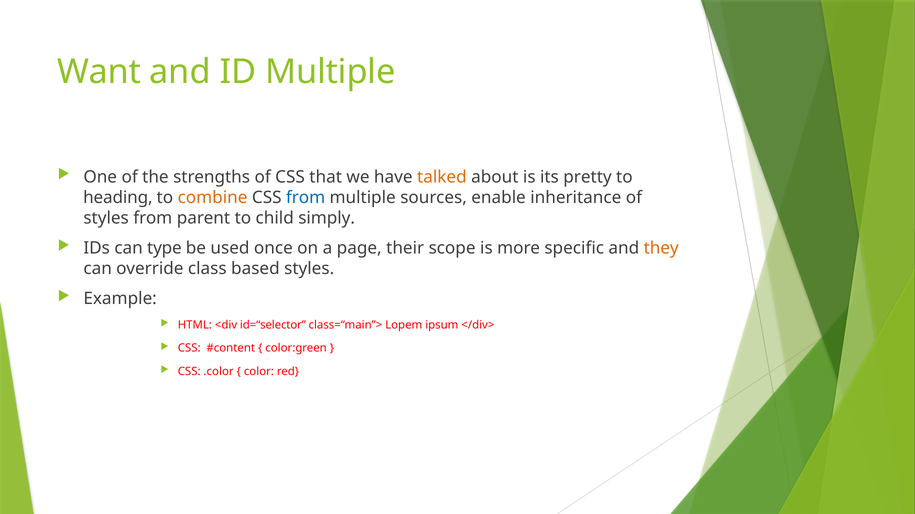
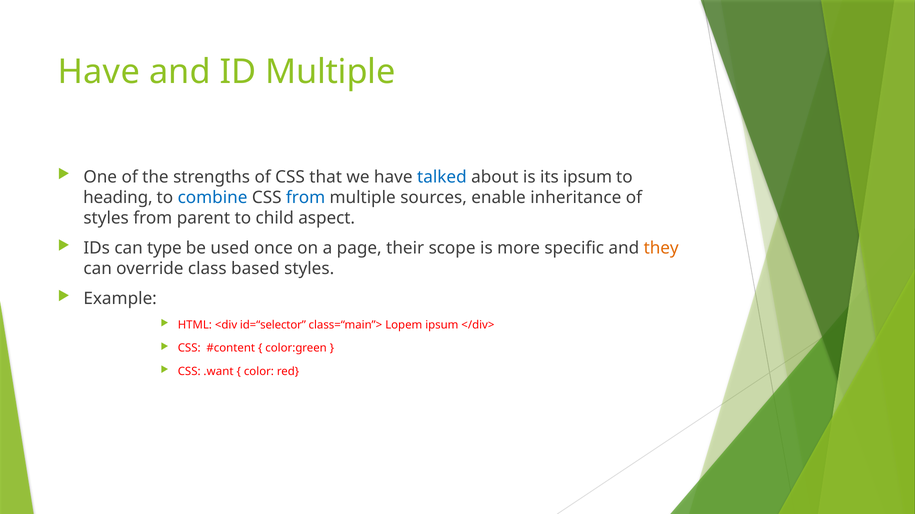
Want at (99, 72): Want -> Have
talked colour: orange -> blue
its pretty: pretty -> ipsum
combine colour: orange -> blue
simply: simply -> aspect
.color: .color -> .want
